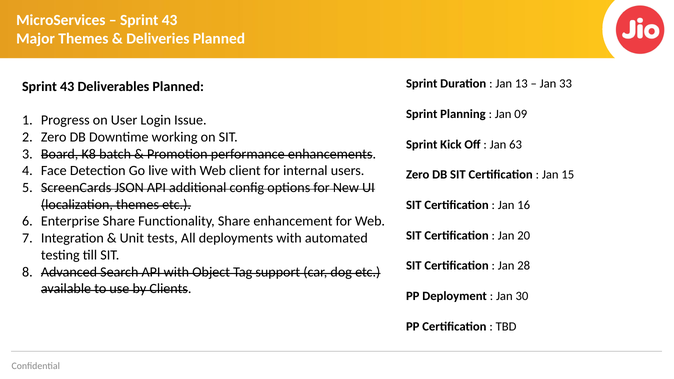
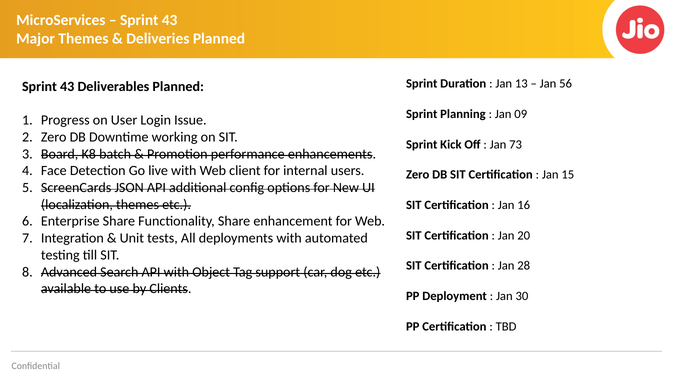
33: 33 -> 56
63: 63 -> 73
